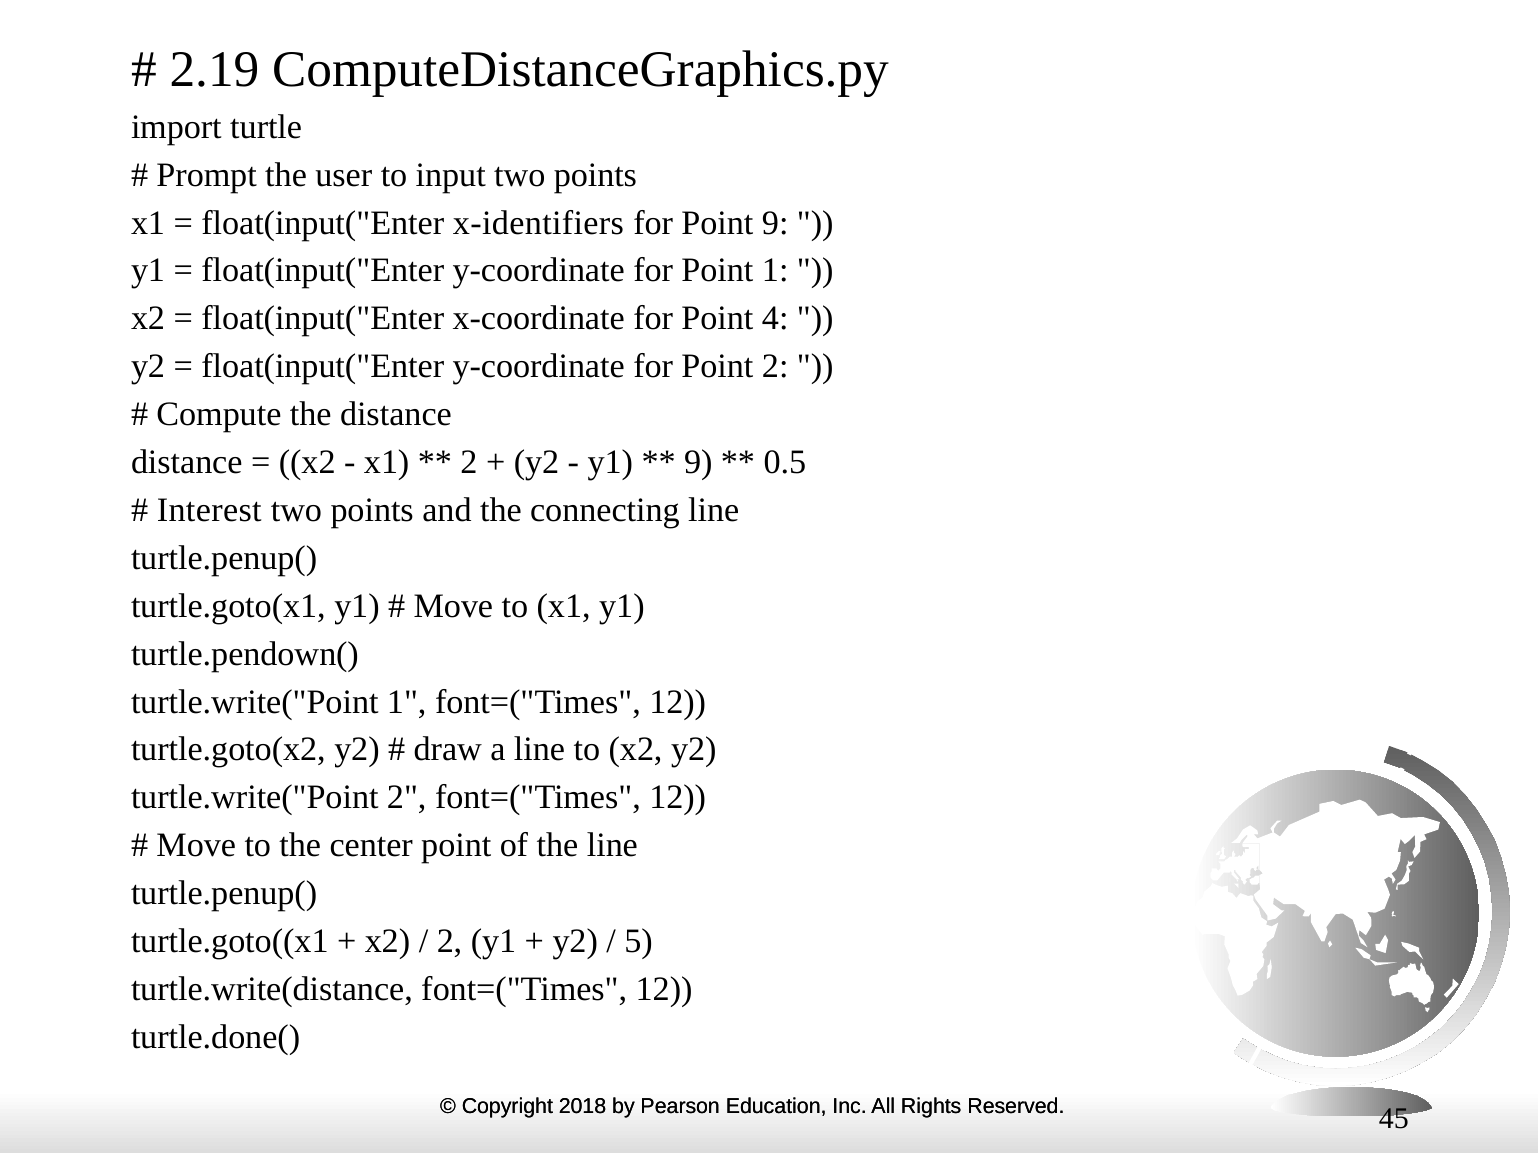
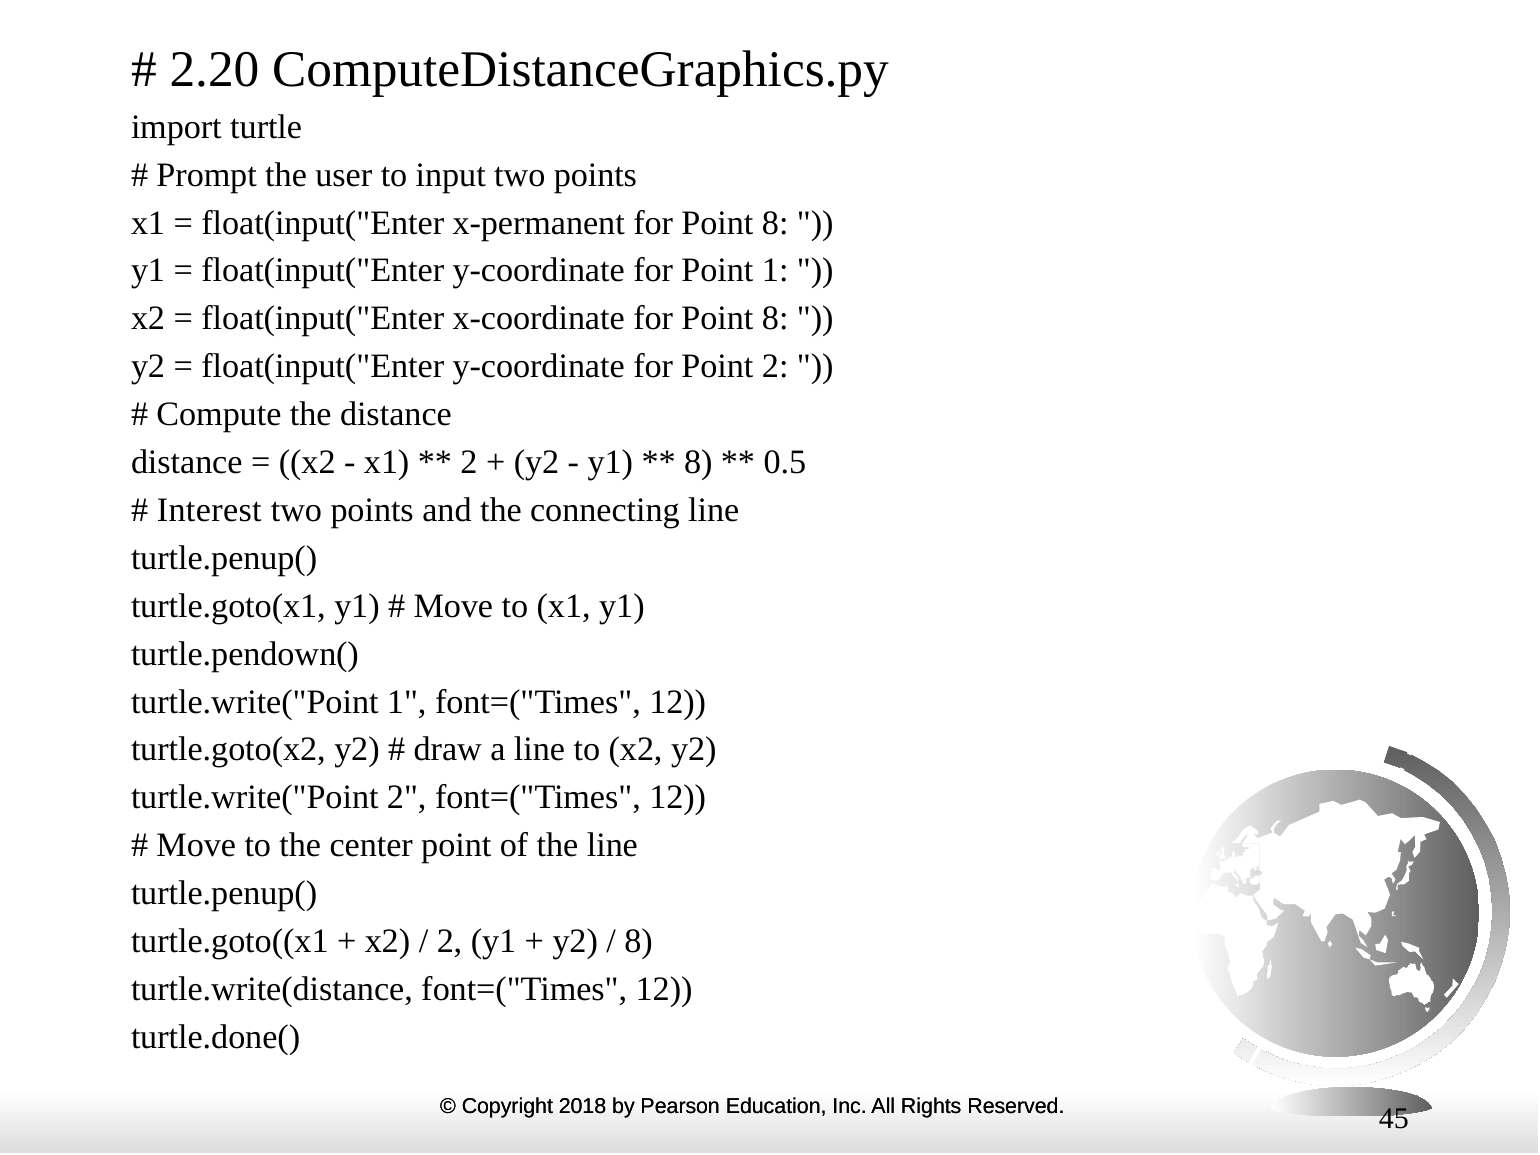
2.19: 2.19 -> 2.20
x-identifiers: x-identifiers -> x-permanent
9 at (775, 223): 9 -> 8
x-coordinate for Point 4: 4 -> 8
9 at (698, 462): 9 -> 8
5 at (639, 941): 5 -> 8
